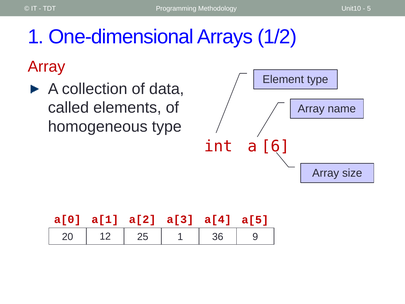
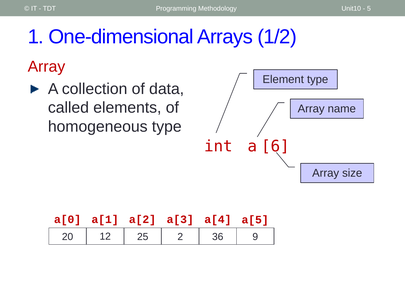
20 1: 1 -> 2
